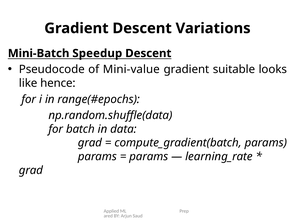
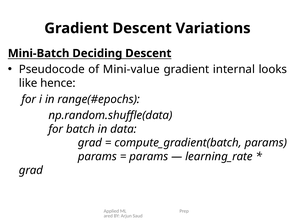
Speedup: Speedup -> Deciding
suitable: suitable -> internal
